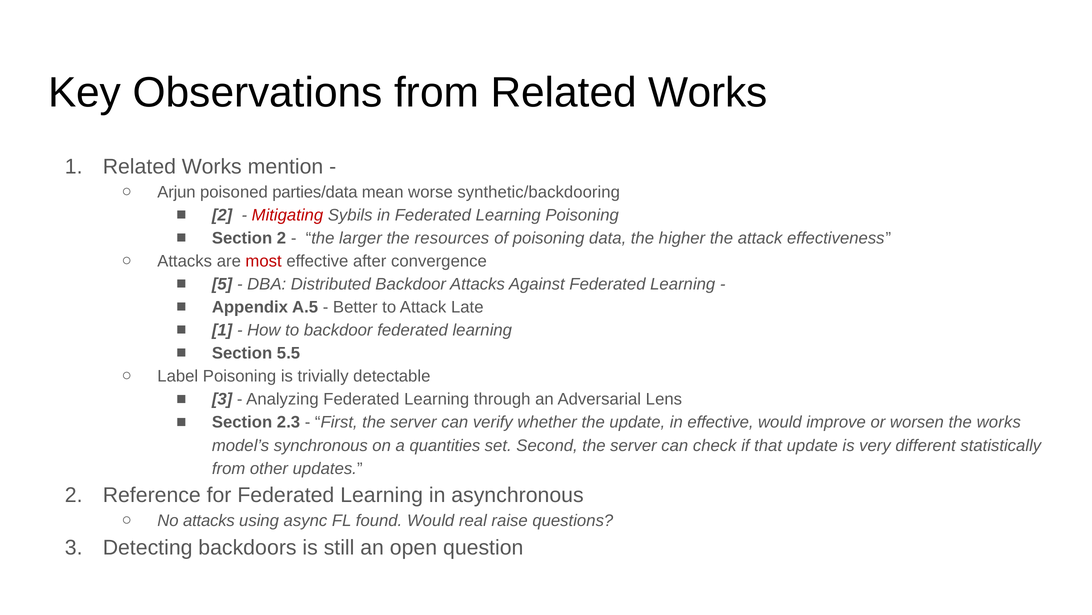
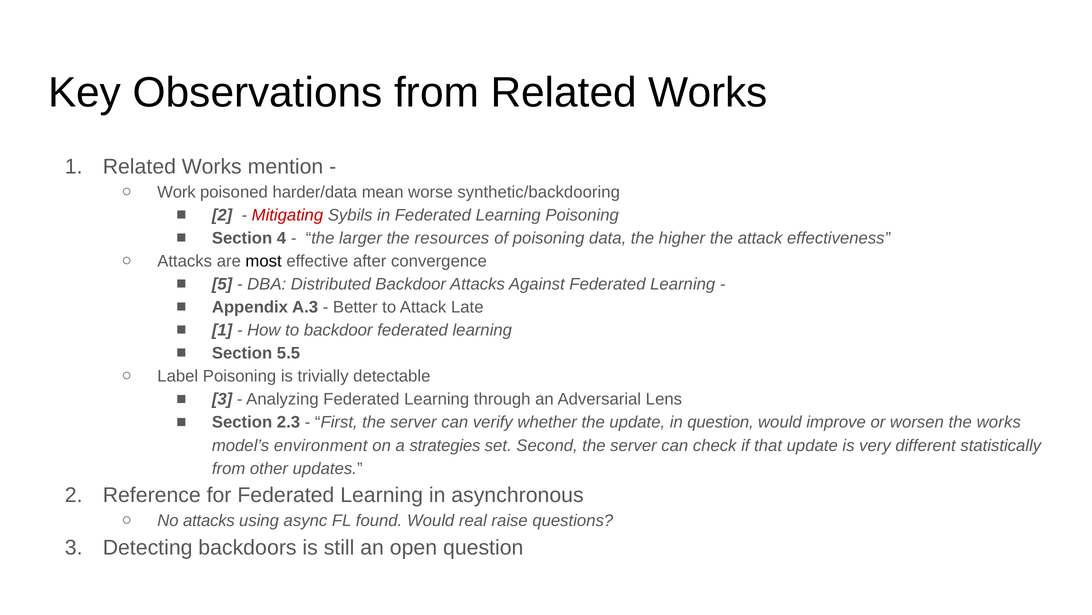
Arjun: Arjun -> Work
parties/data: parties/data -> harder/data
Section 2: 2 -> 4
most colour: red -> black
A.5: A.5 -> A.3
in effective: effective -> question
synchronous: synchronous -> environment
quantities: quantities -> strategies
